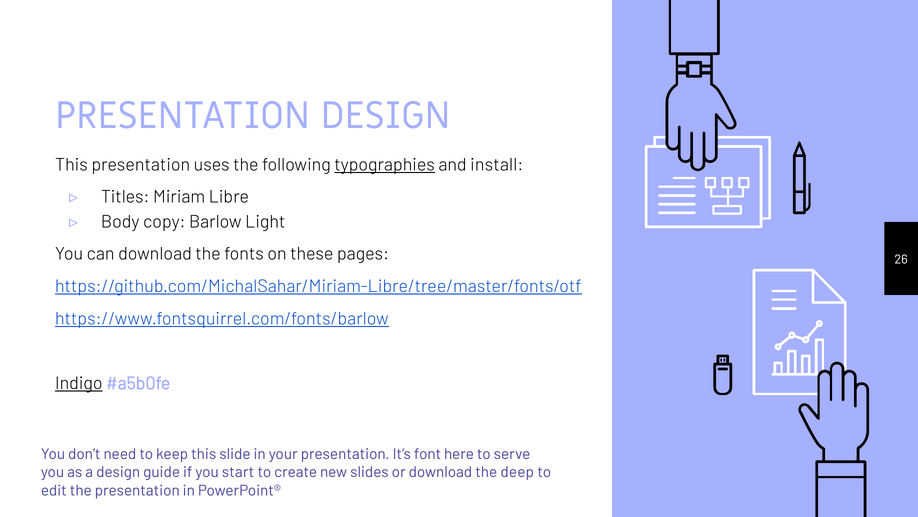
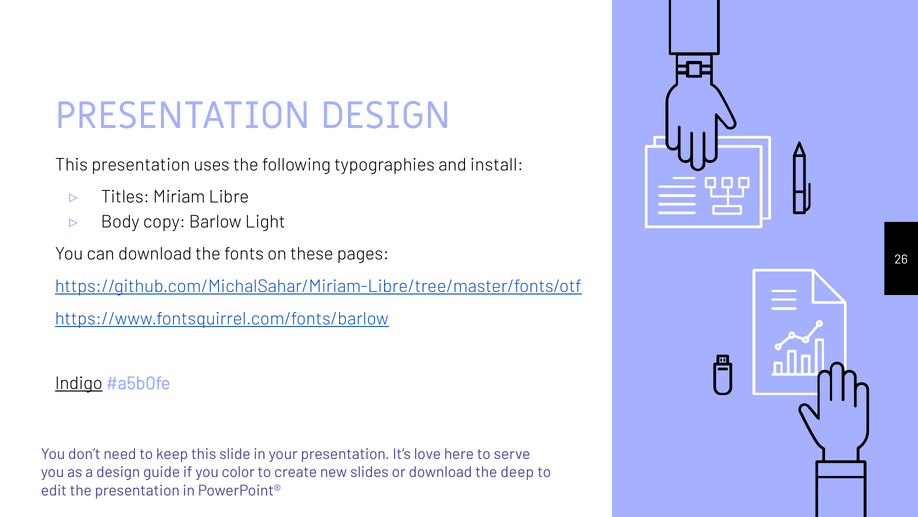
typographies underline: present -> none
font: font -> love
start: start -> color
